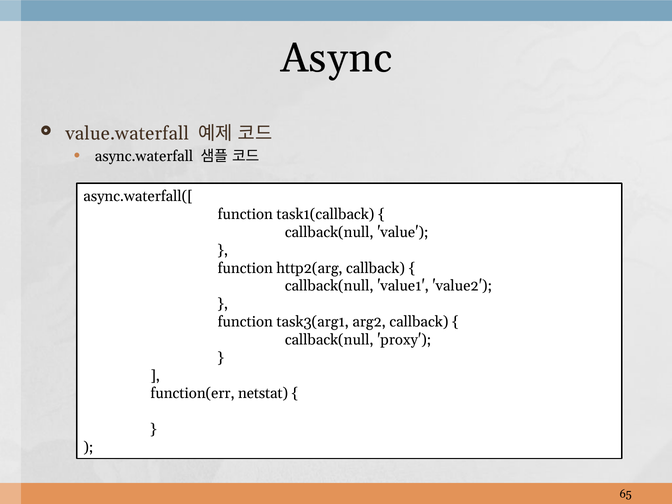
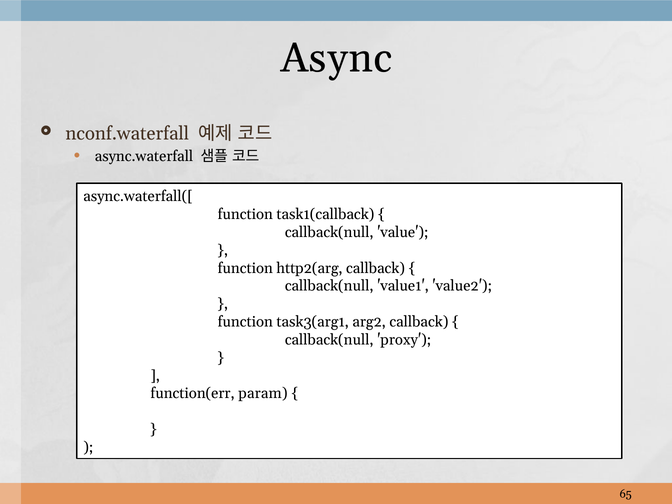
value.waterfall: value.waterfall -> nconf.waterfall
netstat: netstat -> param
